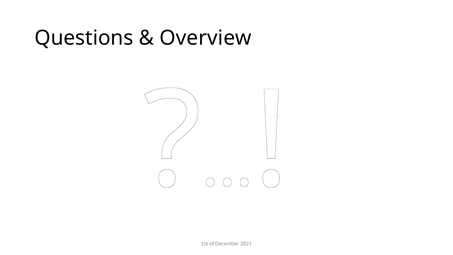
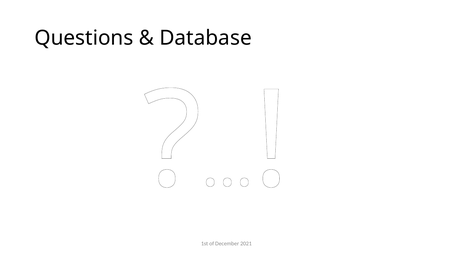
Overview: Overview -> Database
